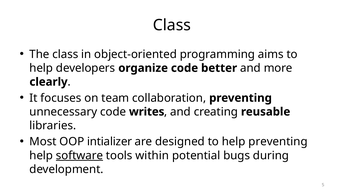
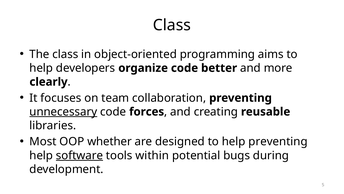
unnecessary underline: none -> present
writes: writes -> forces
intializer: intializer -> whether
